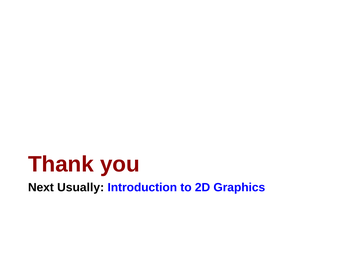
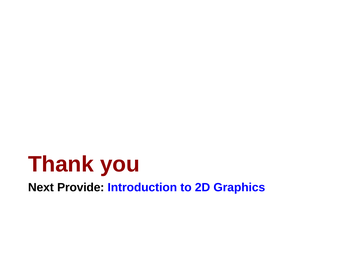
Usually: Usually -> Provide
